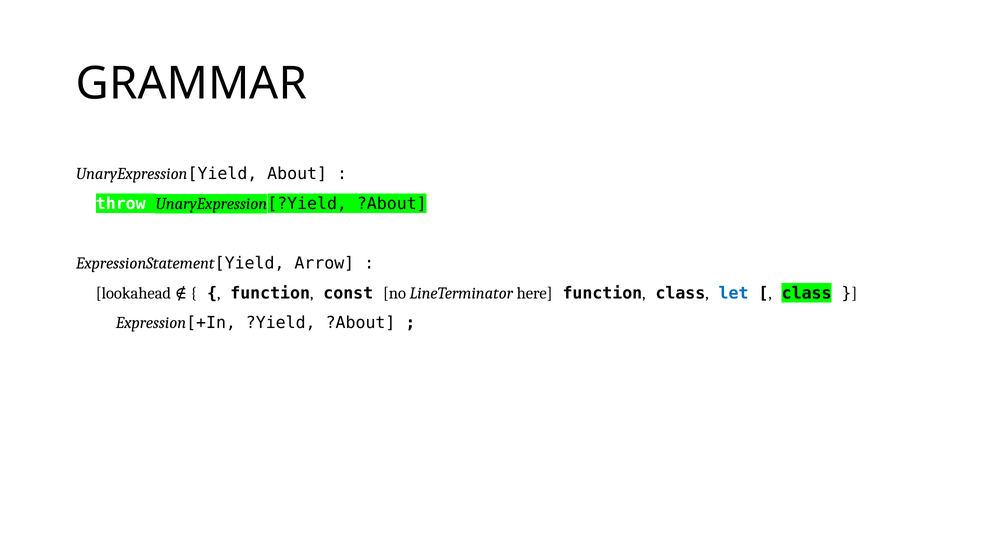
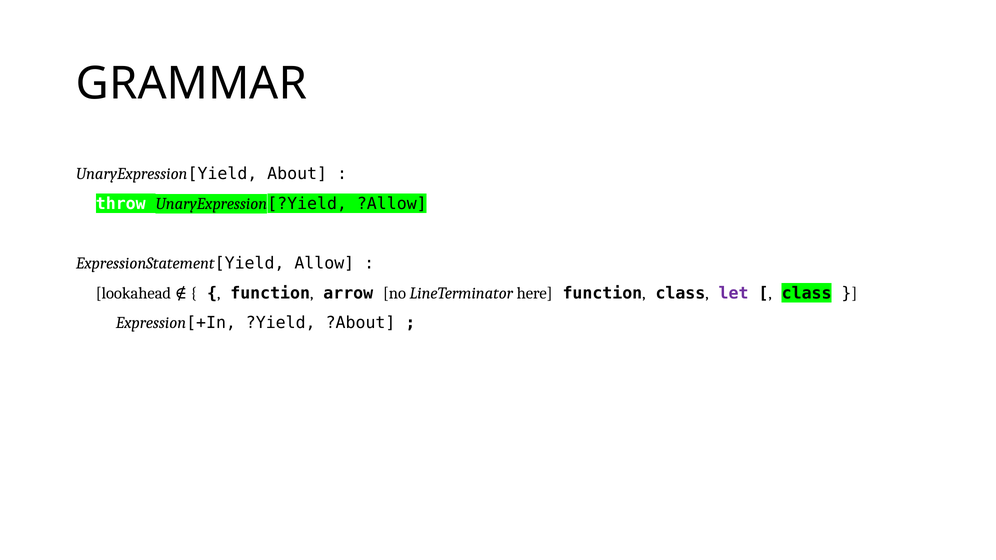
UnaryExpression[?Yield ?About: ?About -> ?Allow
Arrow: Arrow -> Allow
const: const -> arrow
let colour: blue -> purple
